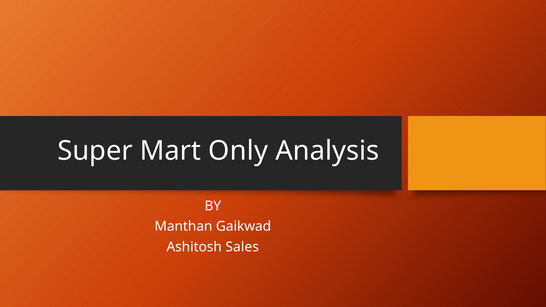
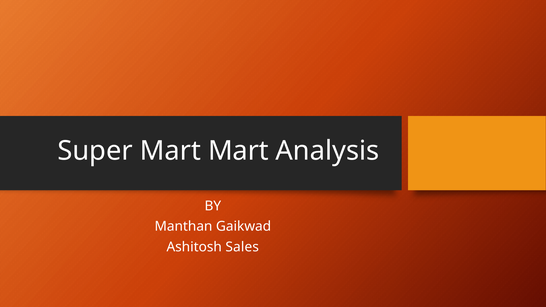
Mart Only: Only -> Mart
